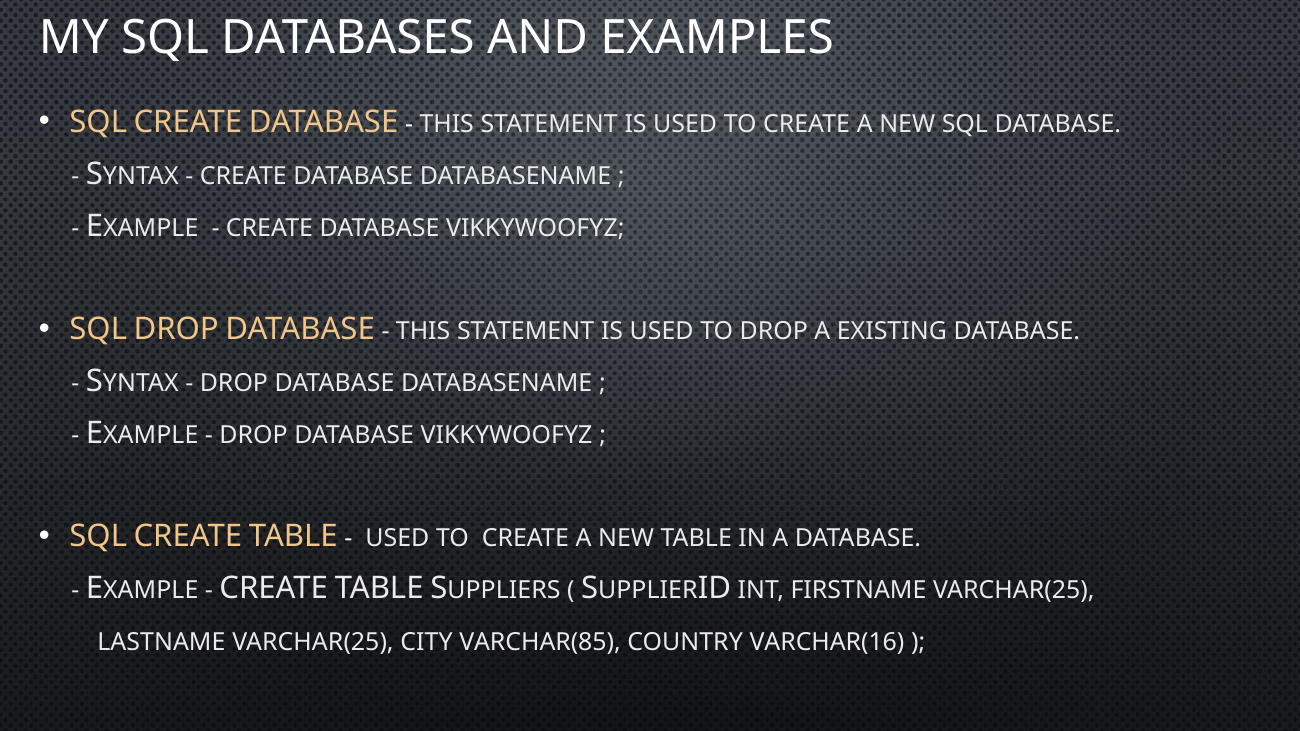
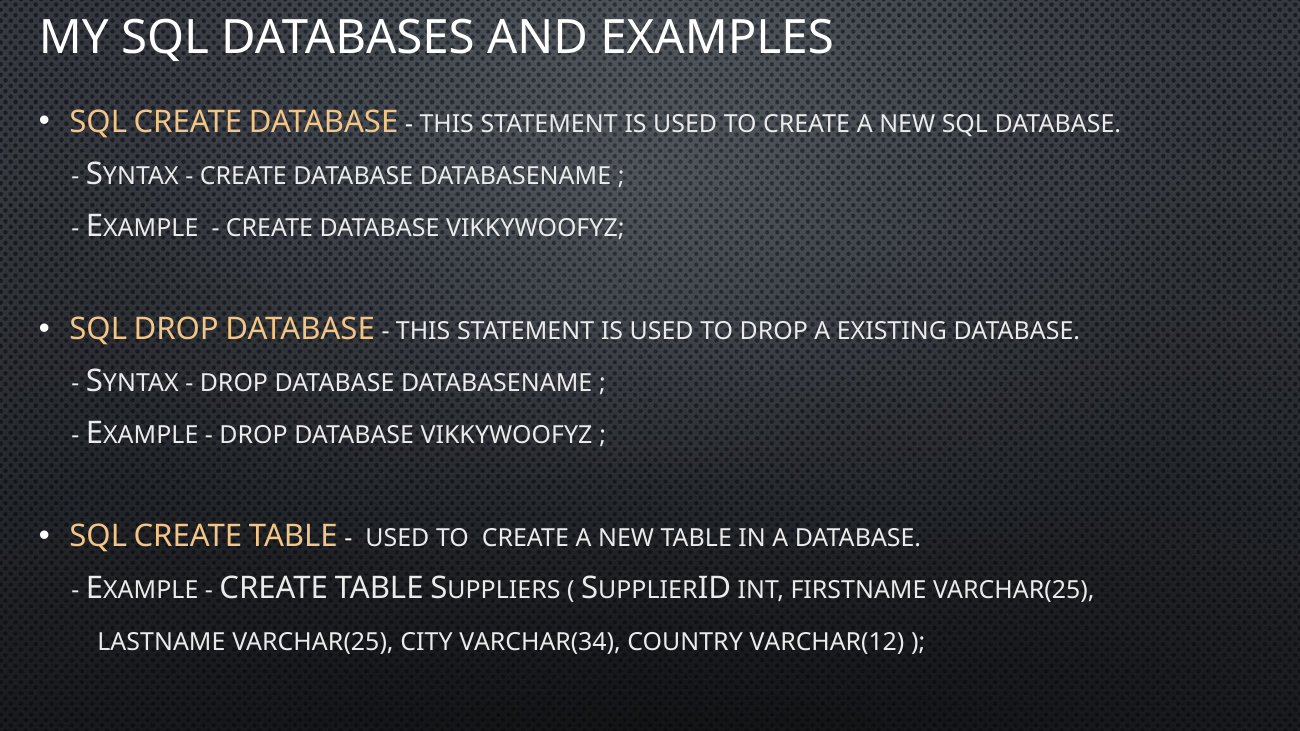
VARCHAR(85: VARCHAR(85 -> VARCHAR(34
VARCHAR(16: VARCHAR(16 -> VARCHAR(12
